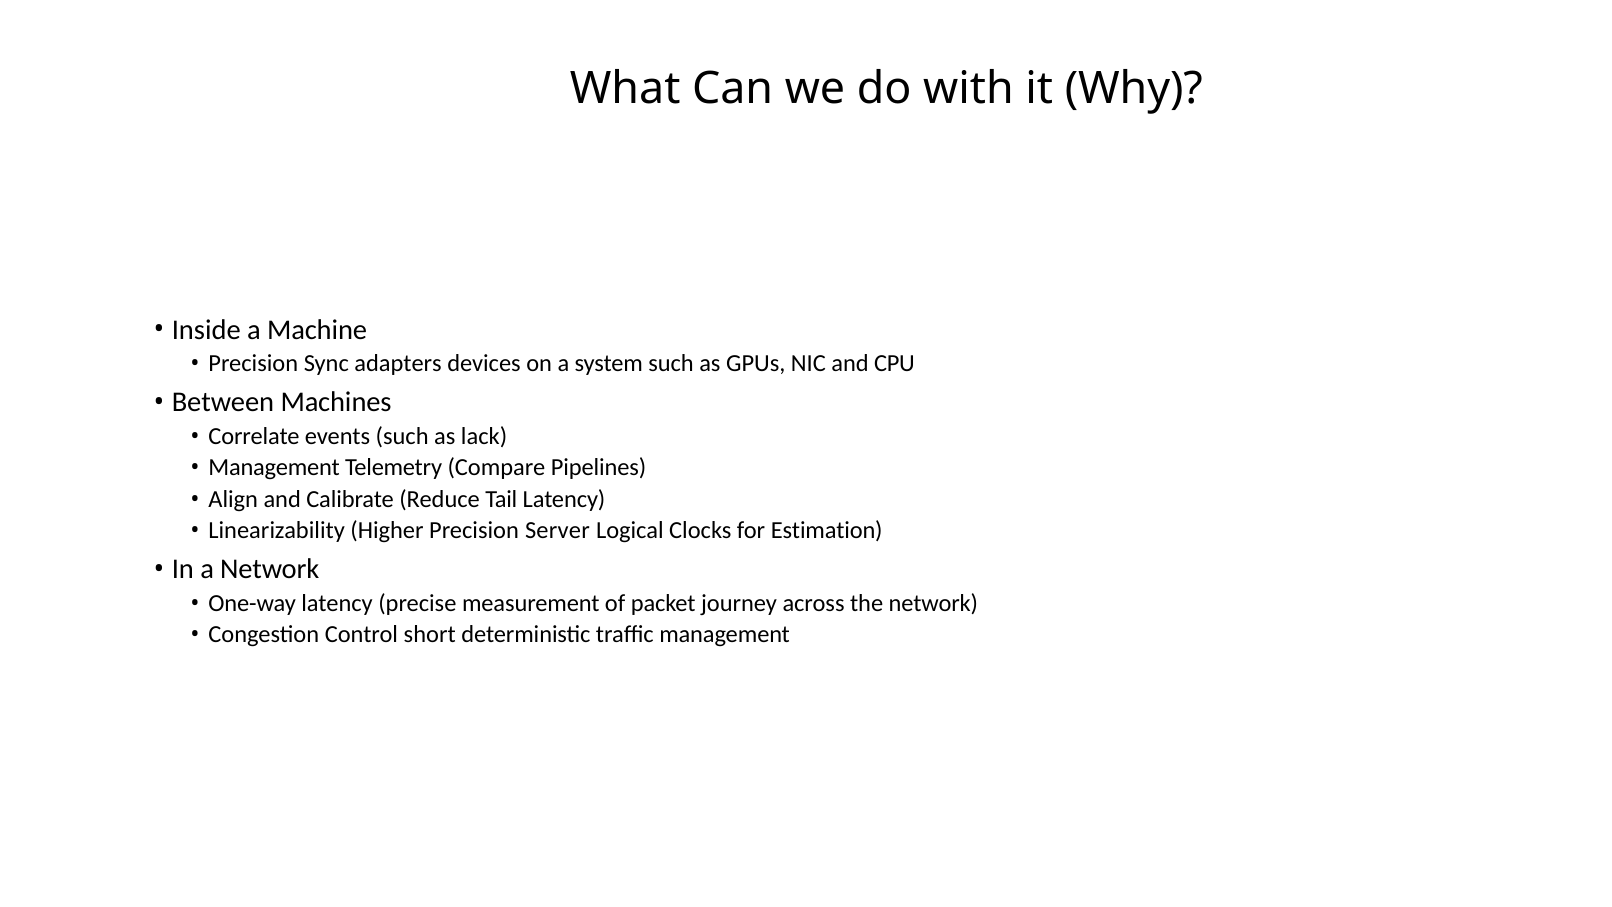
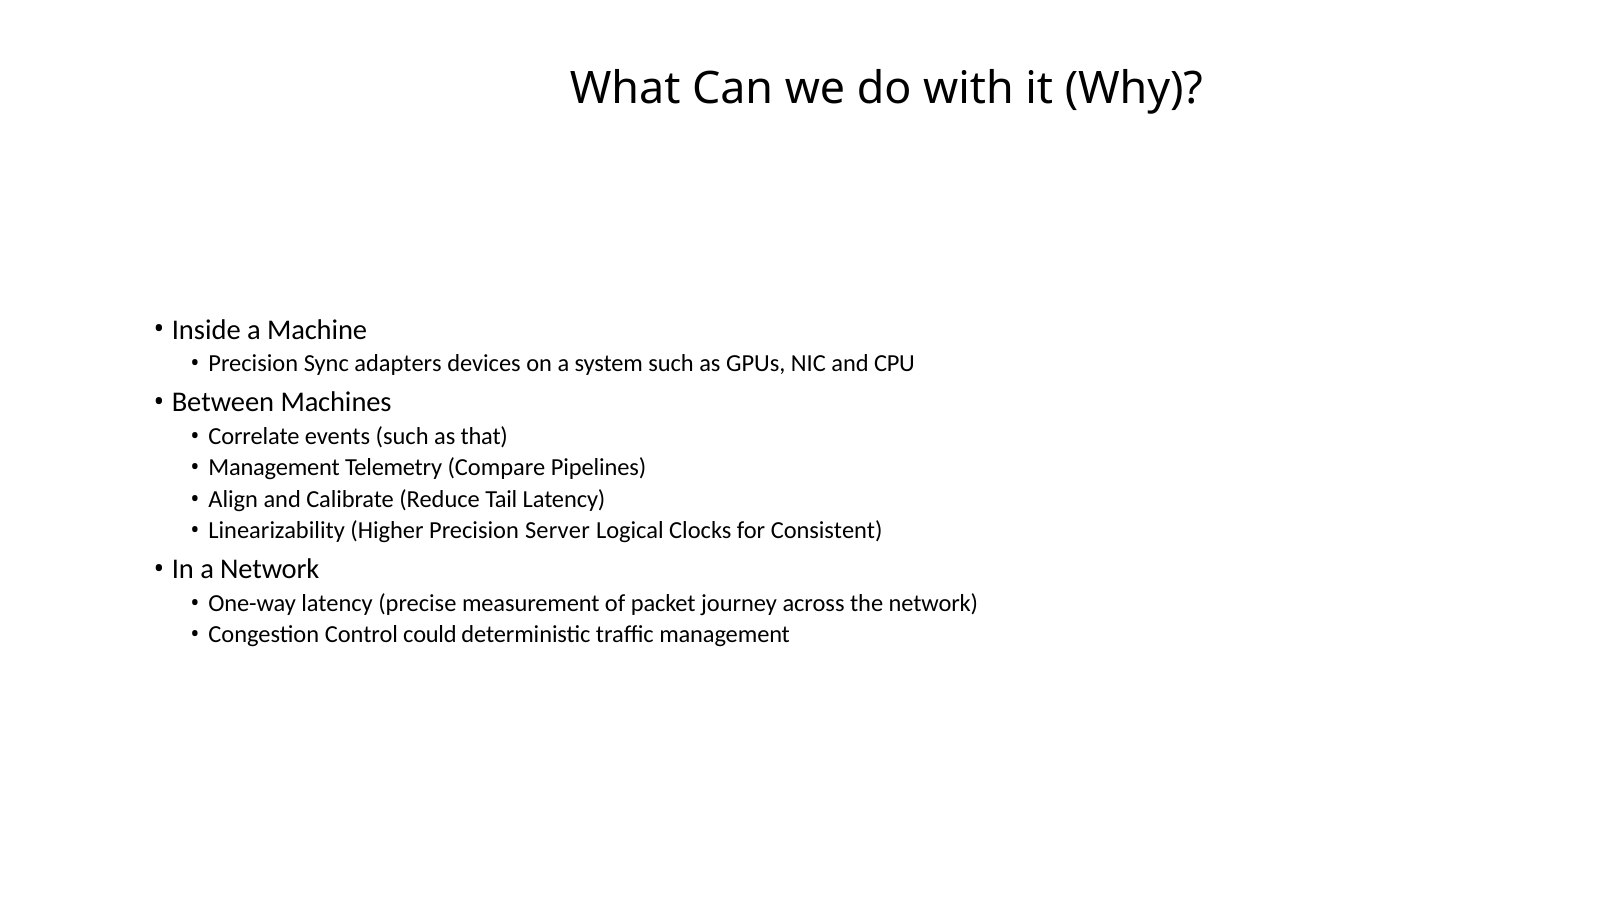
lack: lack -> that
Estimation: Estimation -> Consistent
short: short -> could
